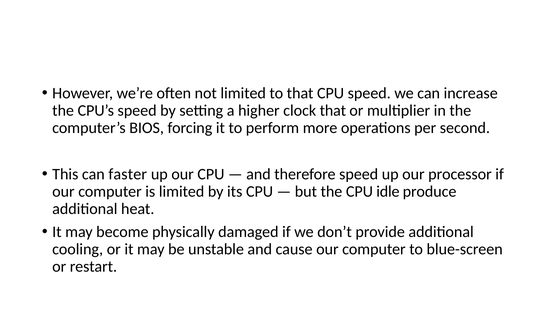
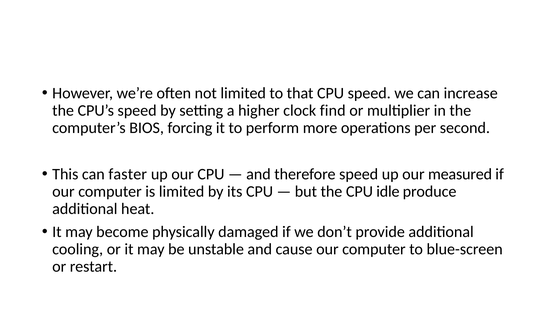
clock that: that -> find
processor: processor -> measured
